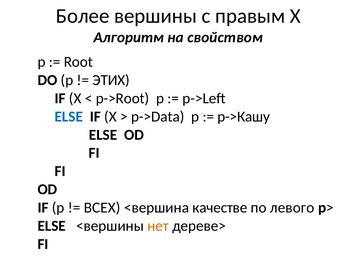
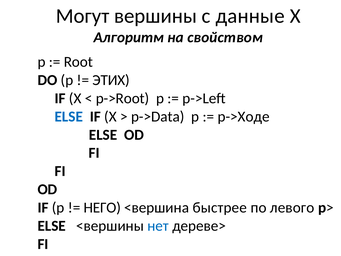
Более: Более -> Могут
правым: правым -> данные
p->Кашу: p->Кашу -> p->Ходе
ВСЕХ: ВСЕХ -> НЕГО
качестве: качестве -> быстрее
нет colour: orange -> blue
